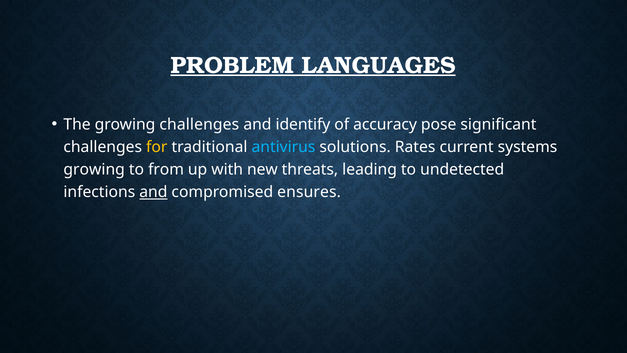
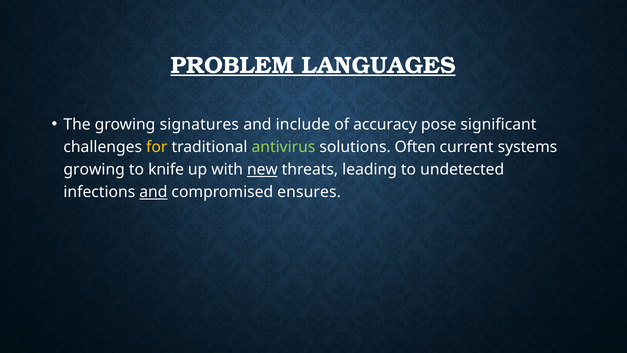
growing challenges: challenges -> signatures
identify: identify -> include
antivirus colour: light blue -> light green
Rates: Rates -> Often
from: from -> knife
new underline: none -> present
